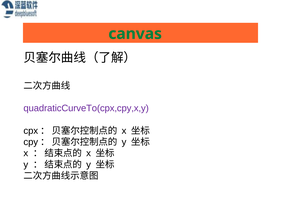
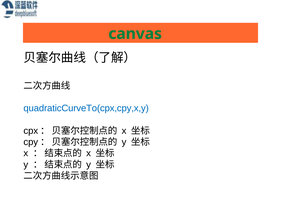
quadraticCurveTo(cpx,cpy,x,y colour: purple -> blue
